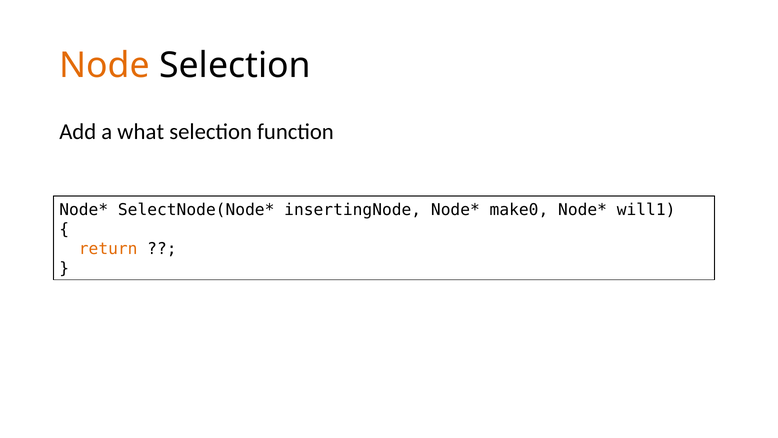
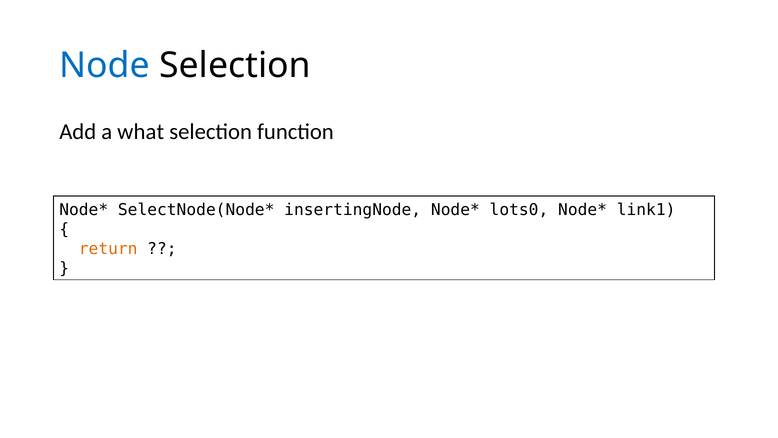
Node colour: orange -> blue
make0: make0 -> lots0
will1: will1 -> link1
